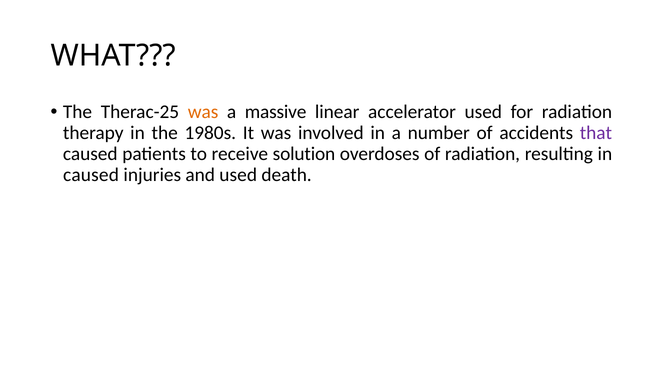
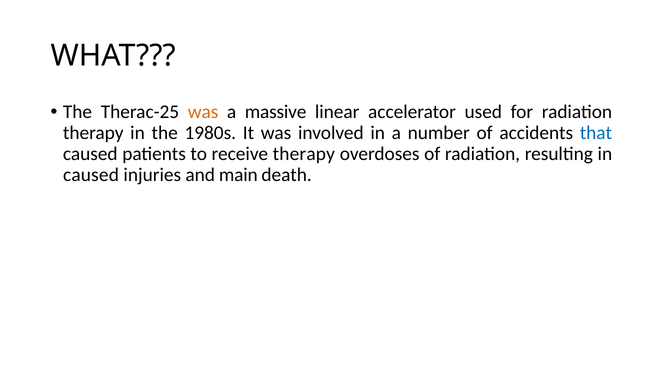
that colour: purple -> blue
receive solution: solution -> therapy
and used: used -> main
